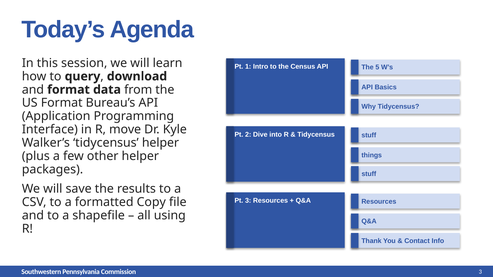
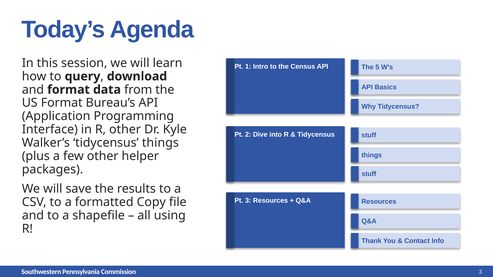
R move: move -> other
Walker’s tidycensus helper: helper -> things
